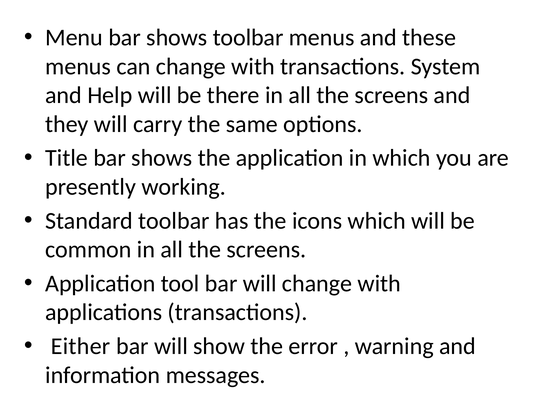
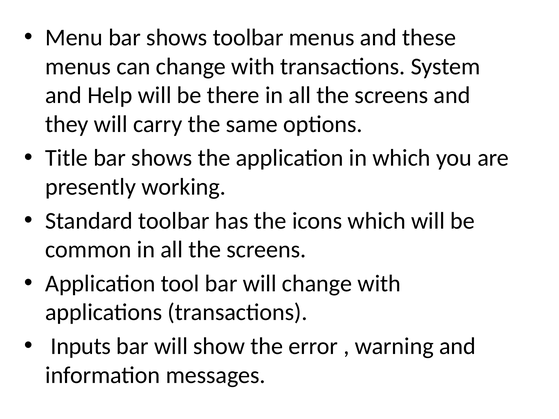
Either: Either -> Inputs
